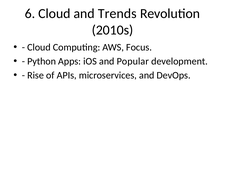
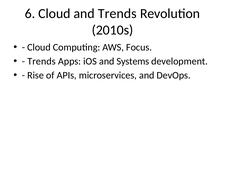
Python at (42, 61): Python -> Trends
Popular: Popular -> Systems
